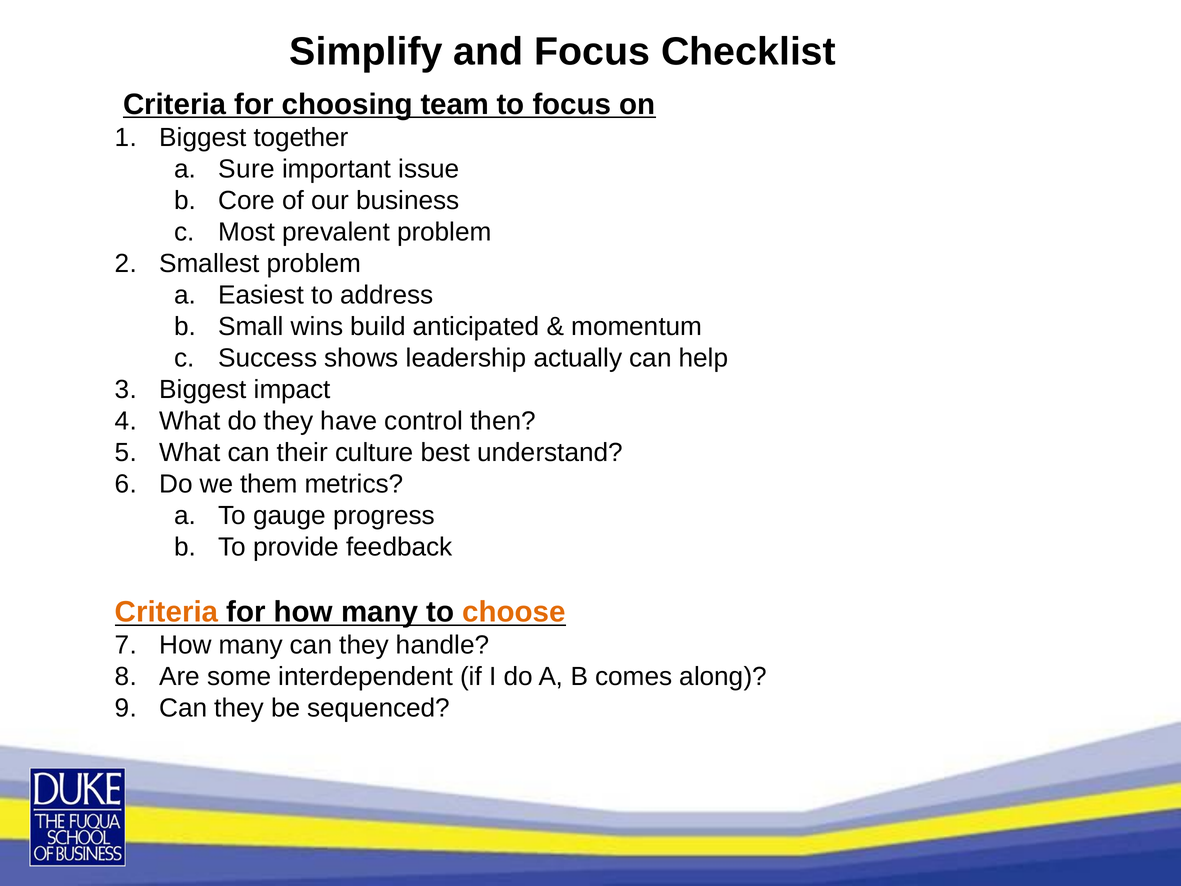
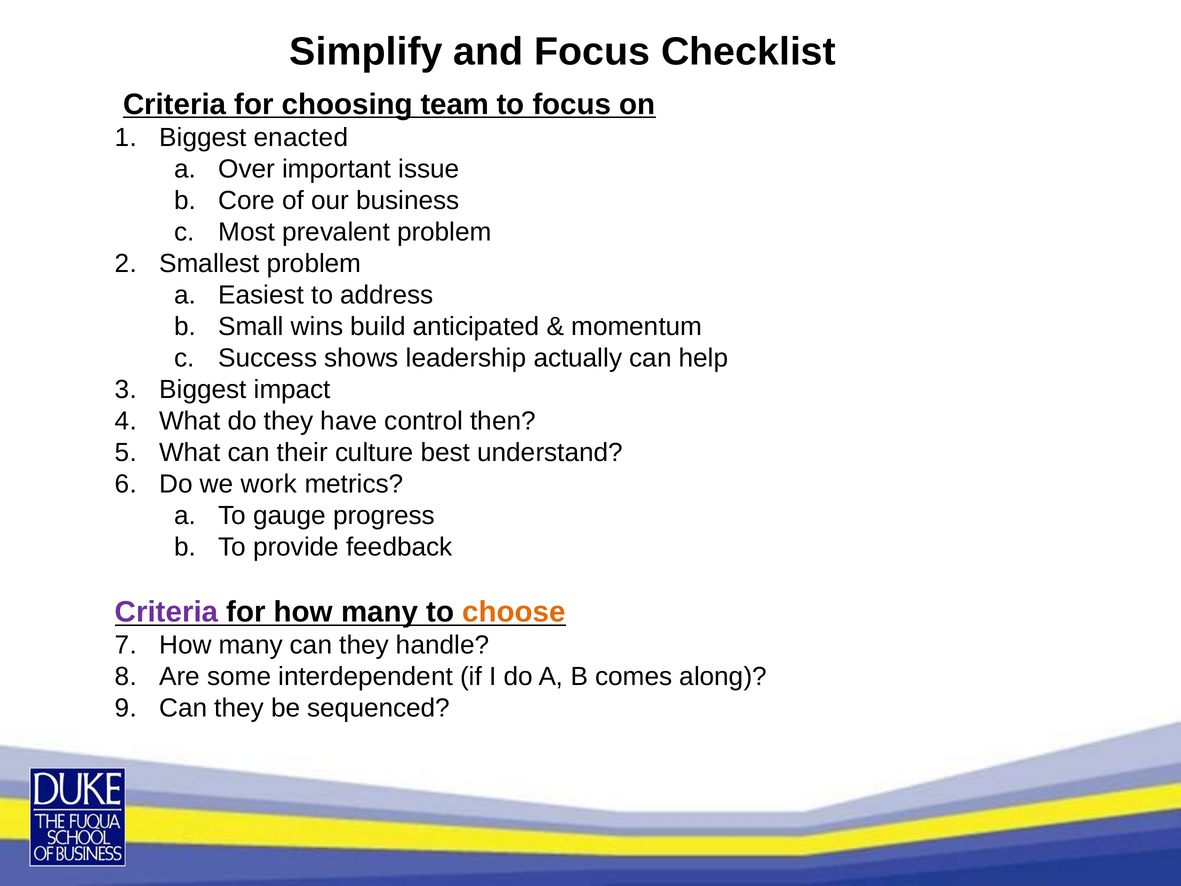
together: together -> enacted
Sure: Sure -> Over
them: them -> work
Criteria at (167, 612) colour: orange -> purple
